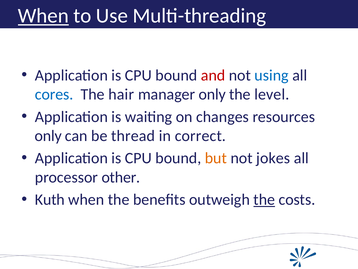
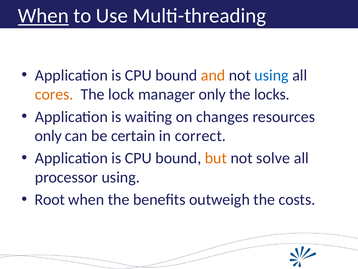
and colour: red -> orange
cores colour: blue -> orange
hair: hair -> lock
level: level -> locks
thread: thread -> certain
jokes: jokes -> solve
processor other: other -> using
Kuth: Kuth -> Root
the at (264, 199) underline: present -> none
